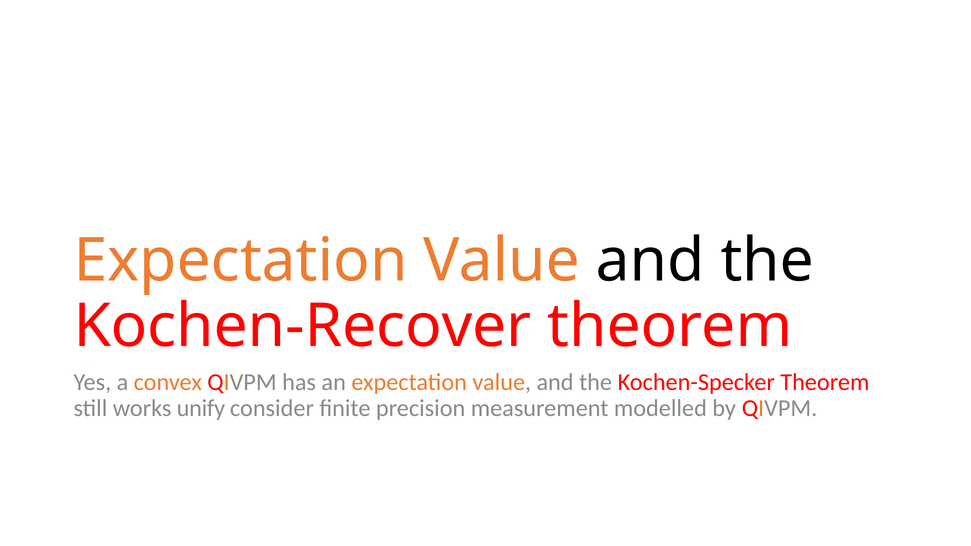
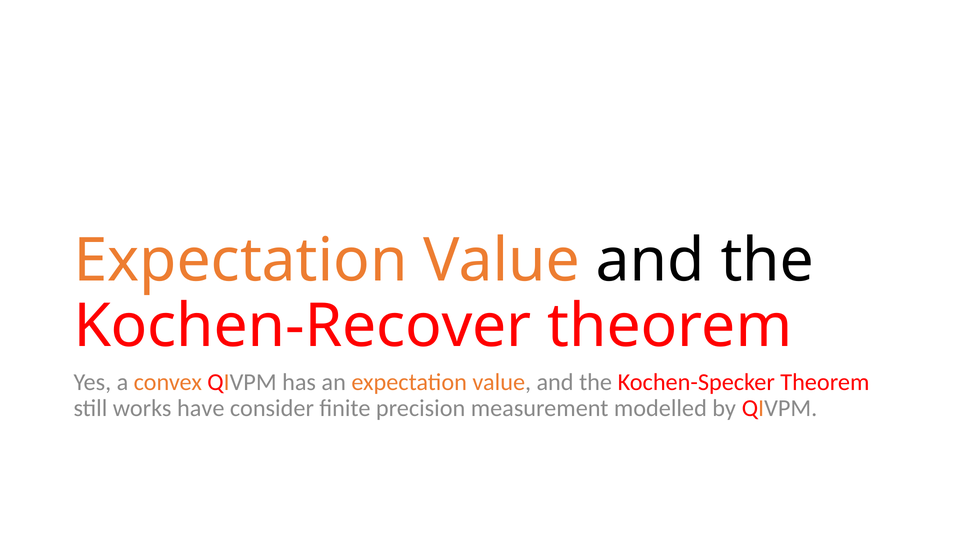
unify: unify -> have
